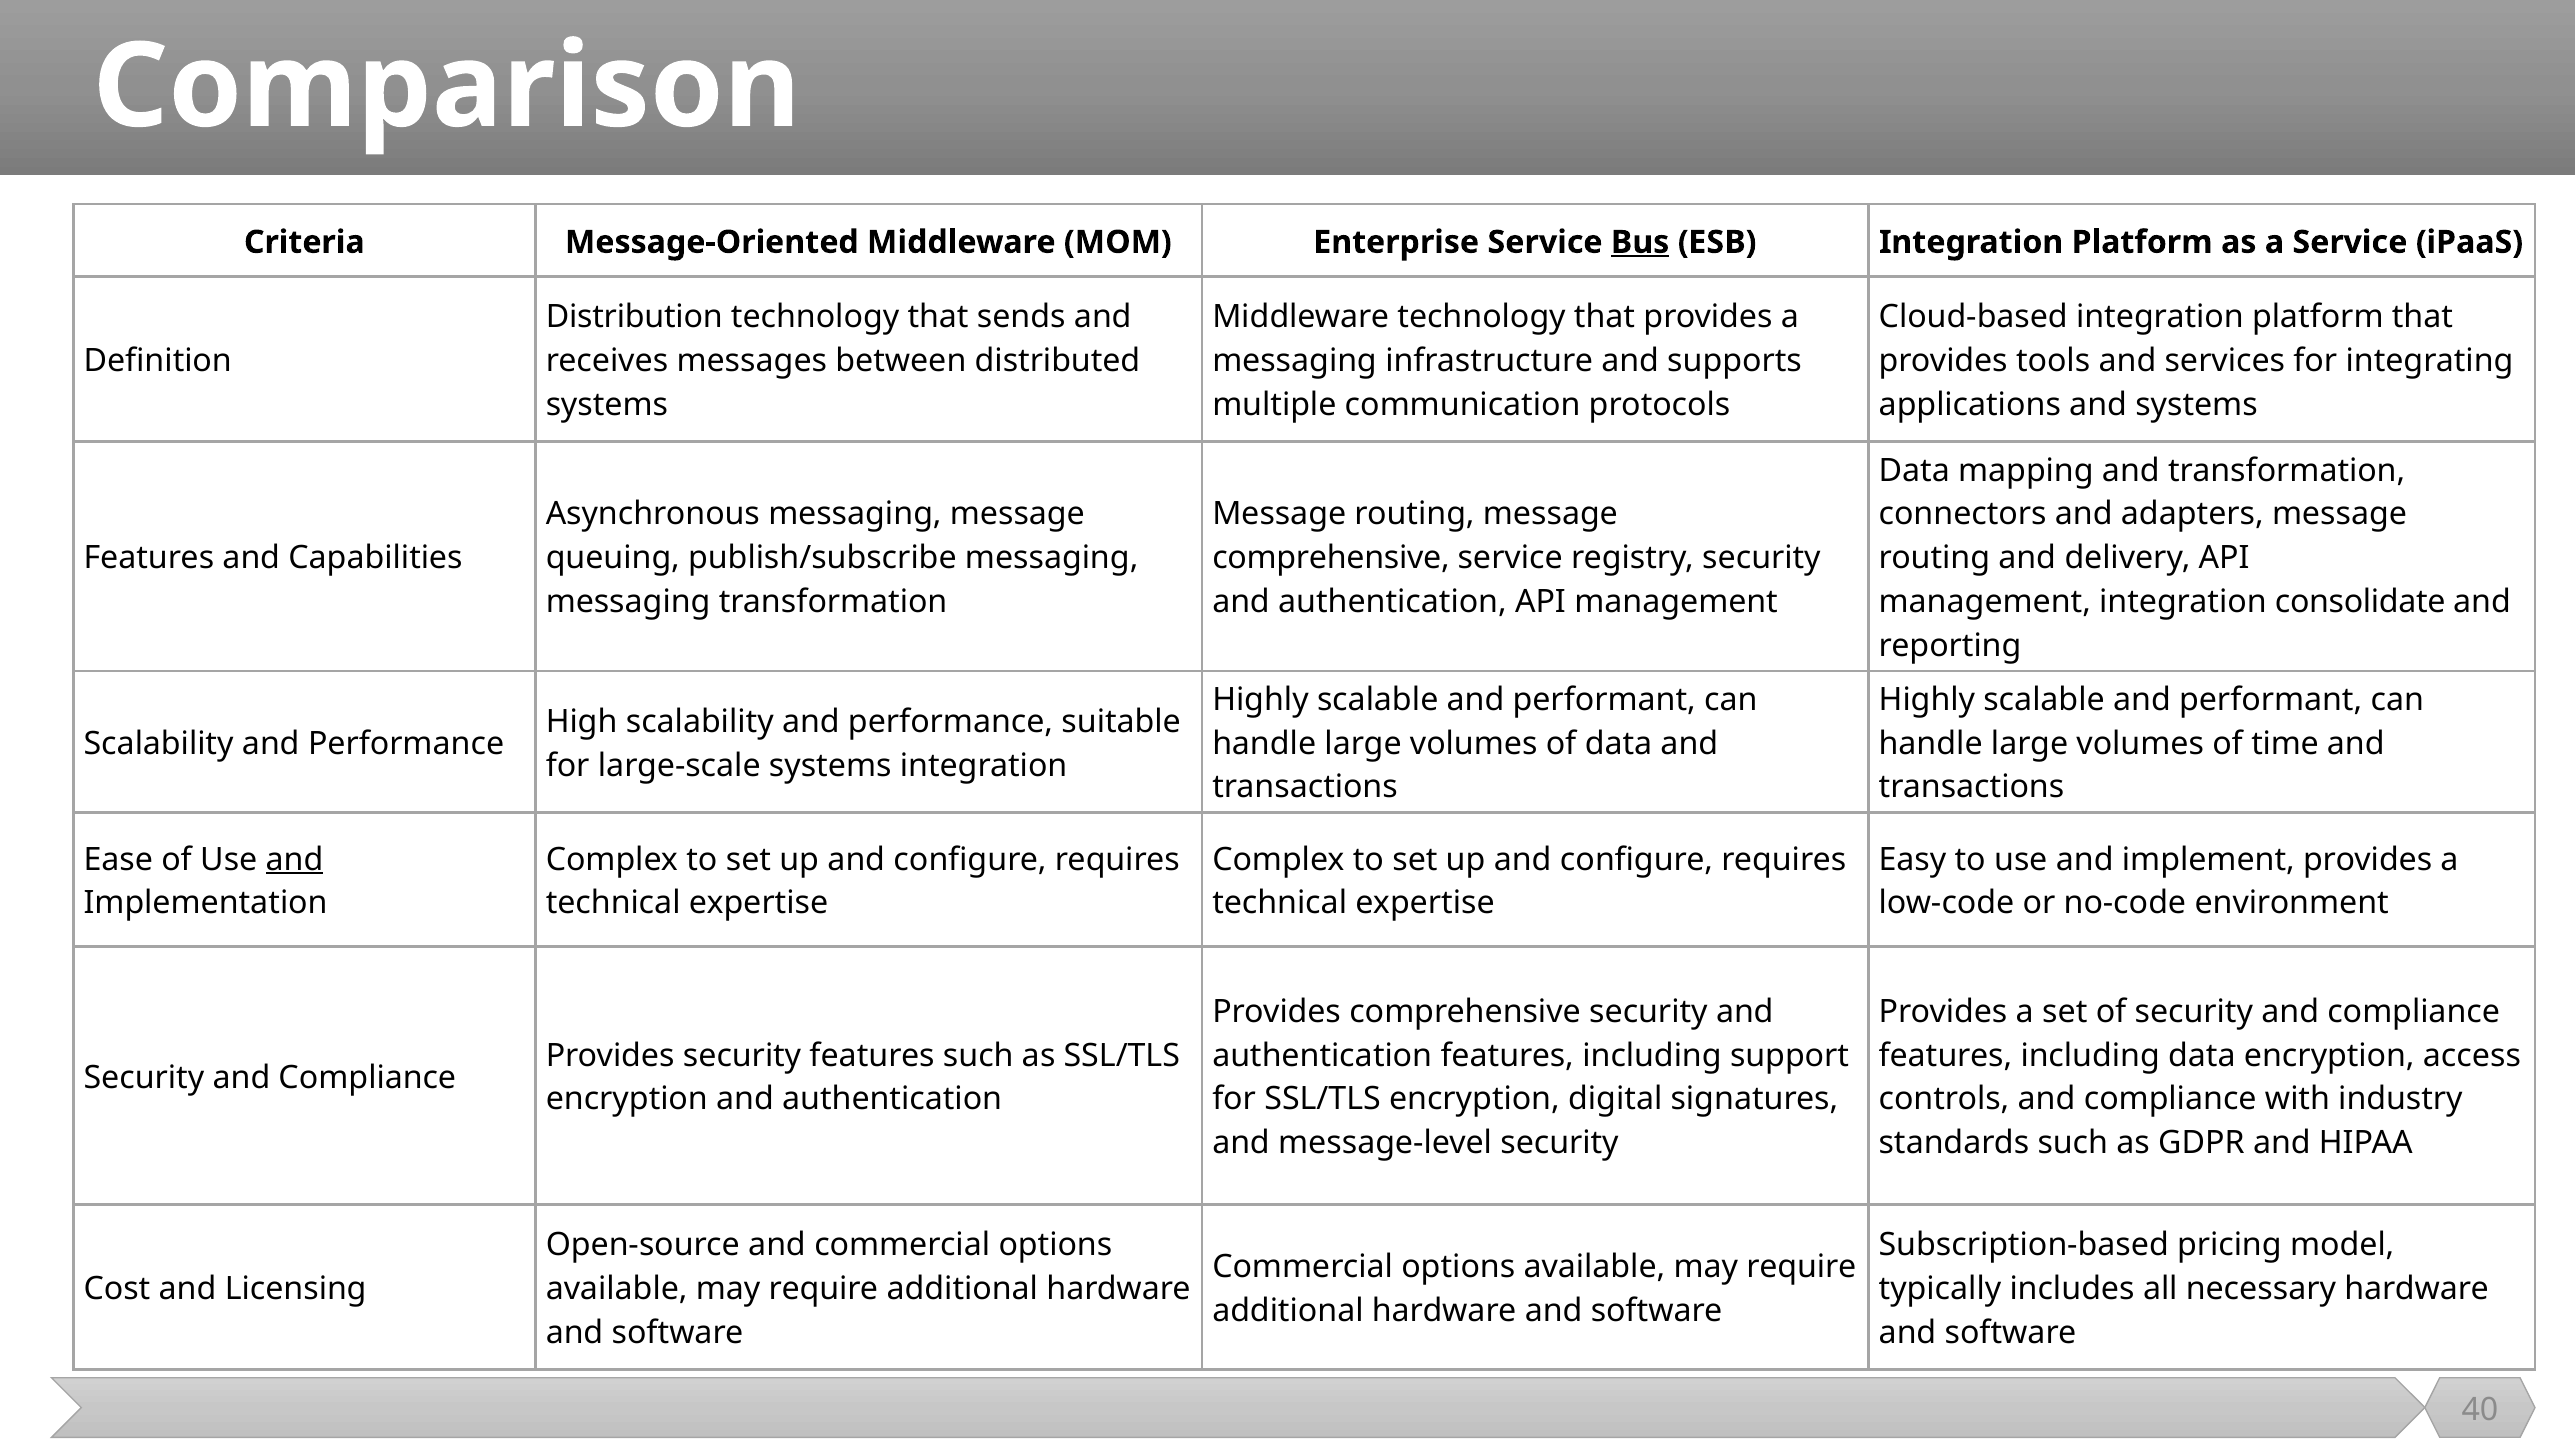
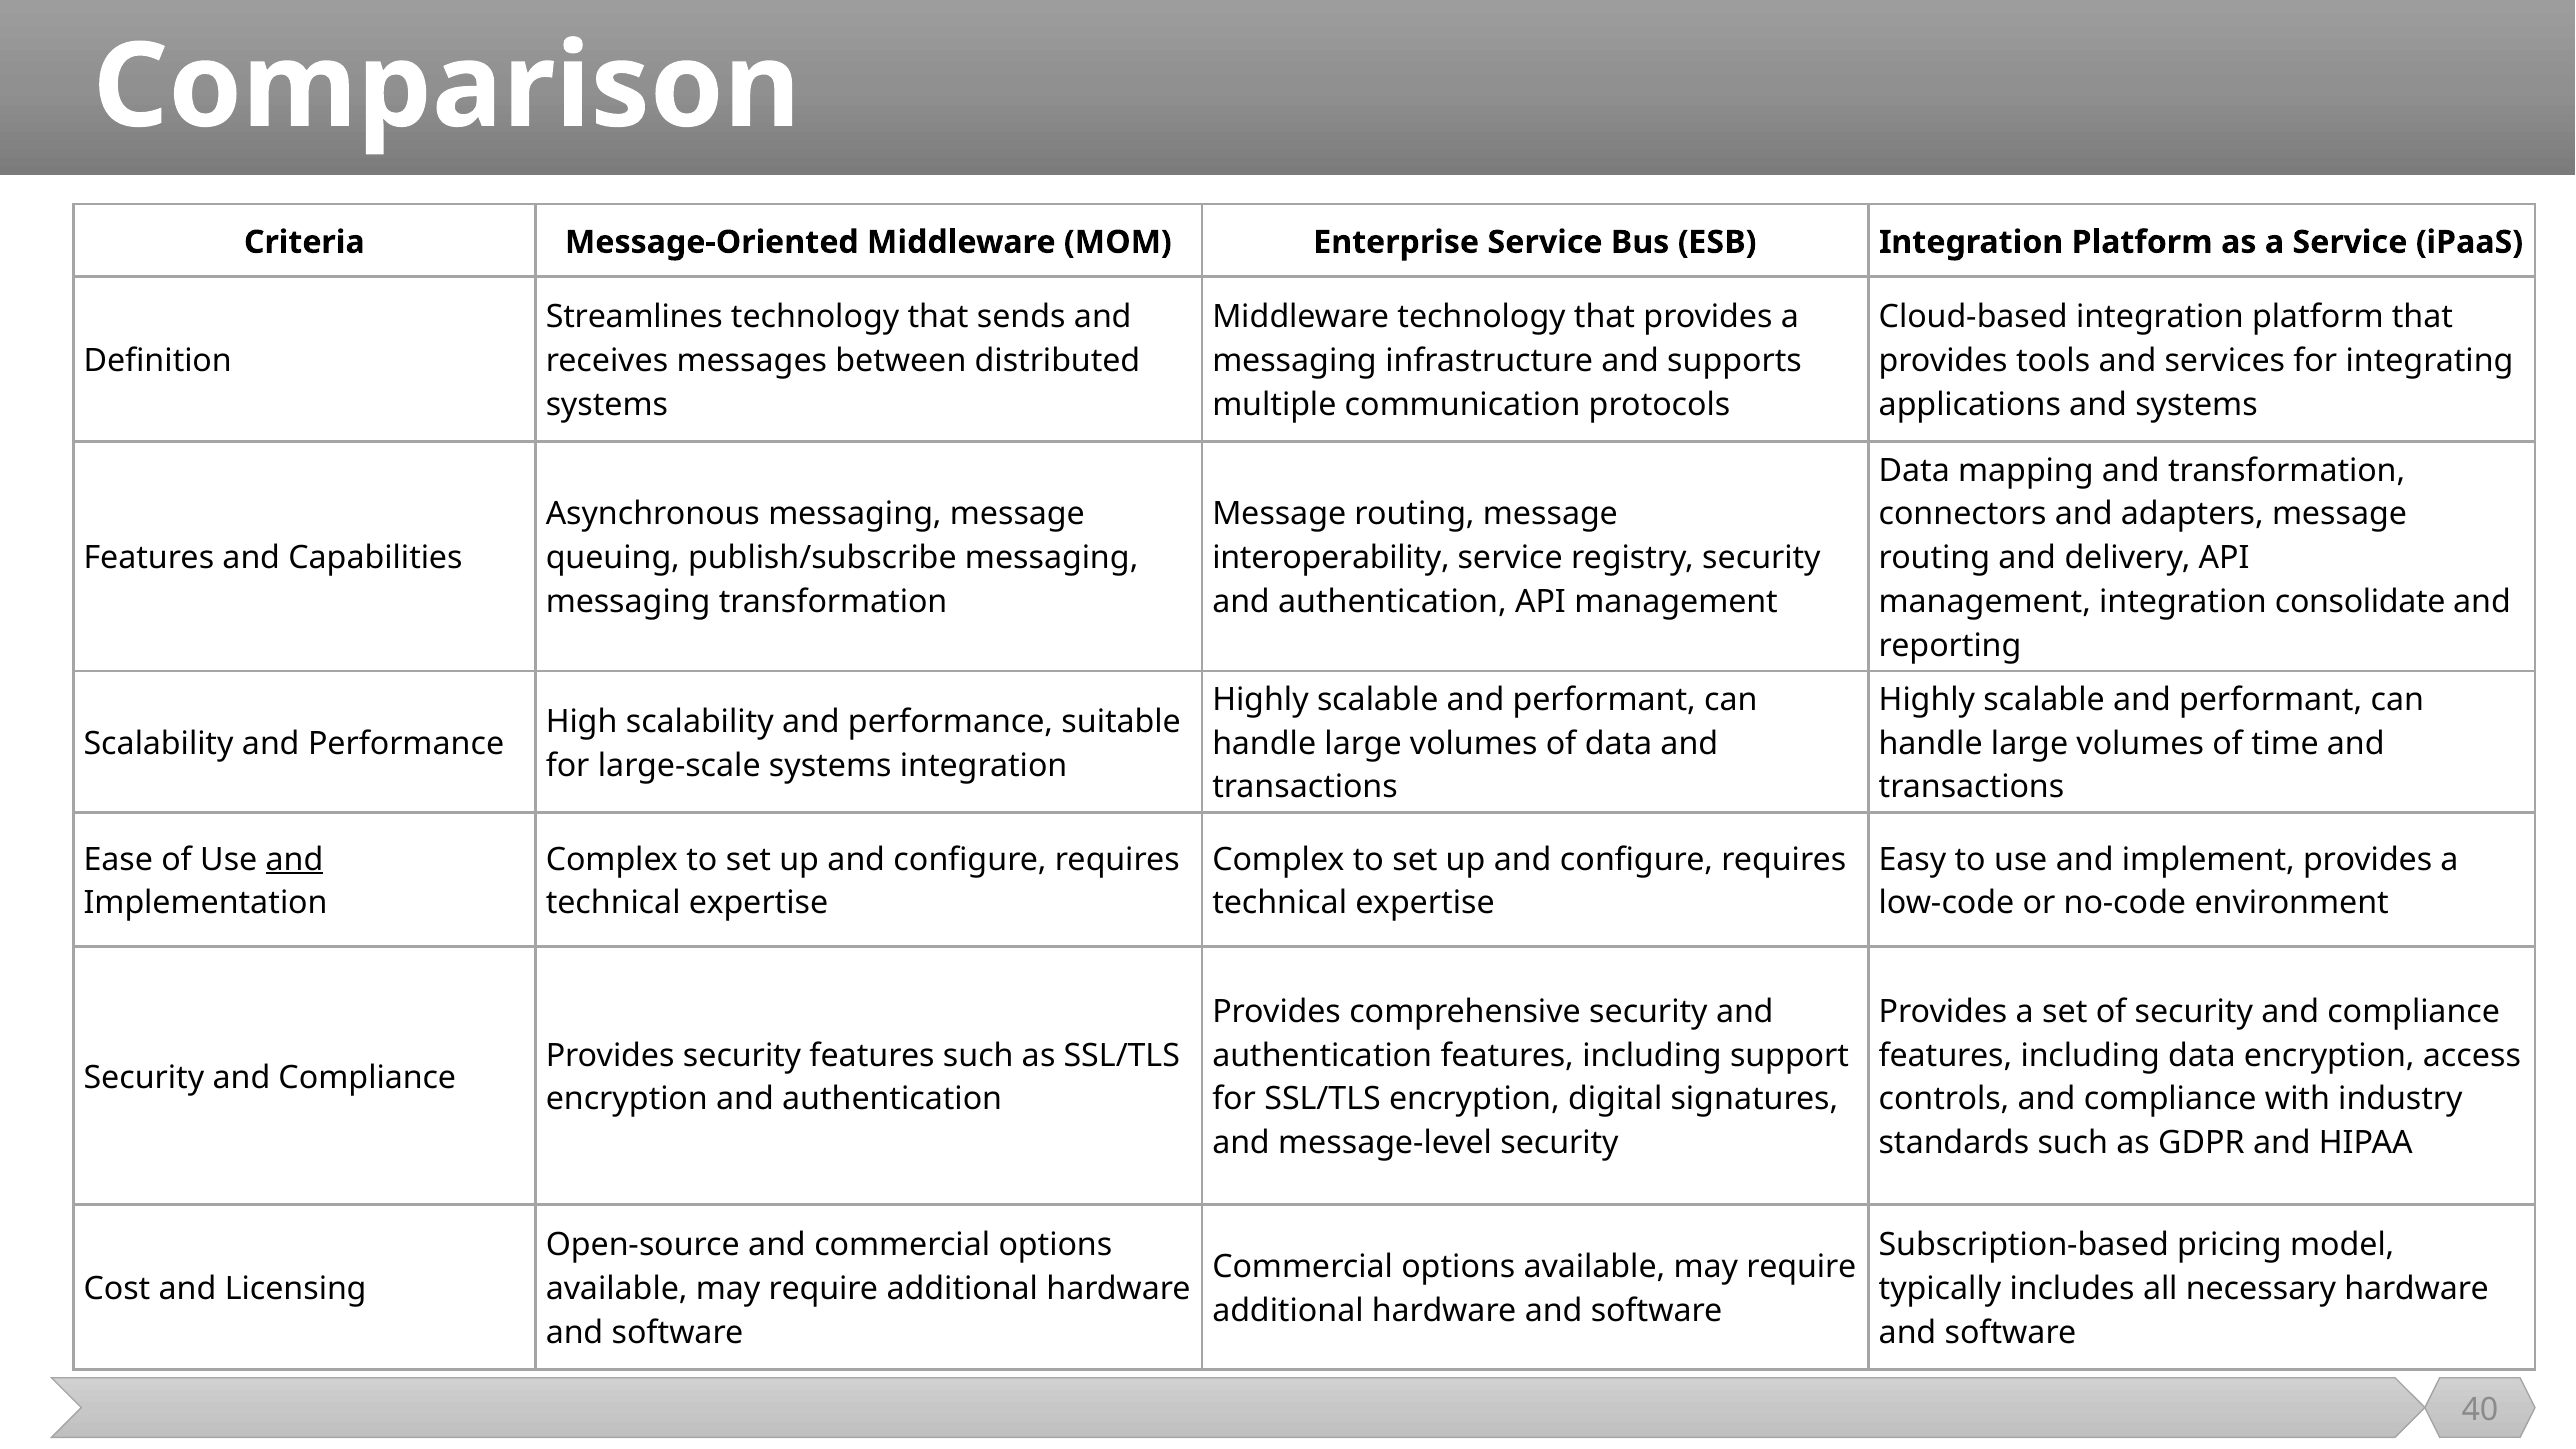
Bus underline: present -> none
Distribution: Distribution -> Streamlines
comprehensive at (1331, 558): comprehensive -> interoperability
